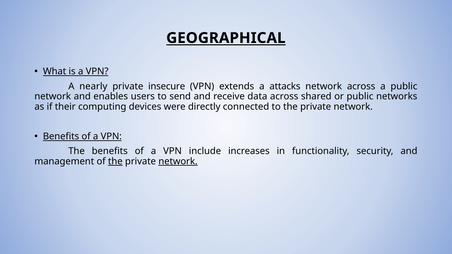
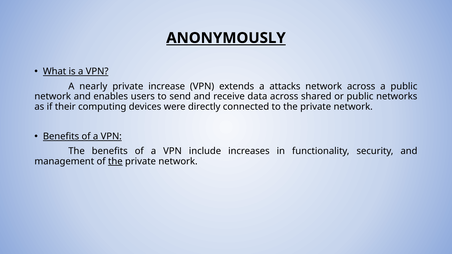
GEOGRAPHICAL: GEOGRAPHICAL -> ANONYMOUSLY
insecure: insecure -> increase
network at (178, 162) underline: present -> none
